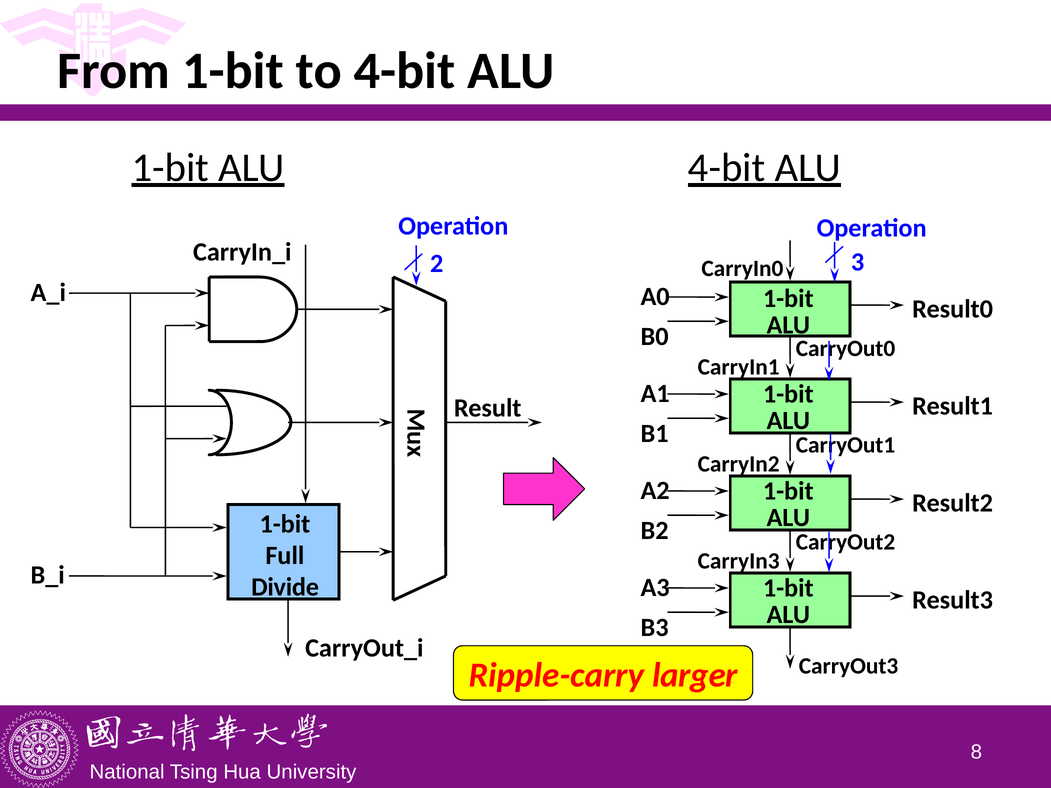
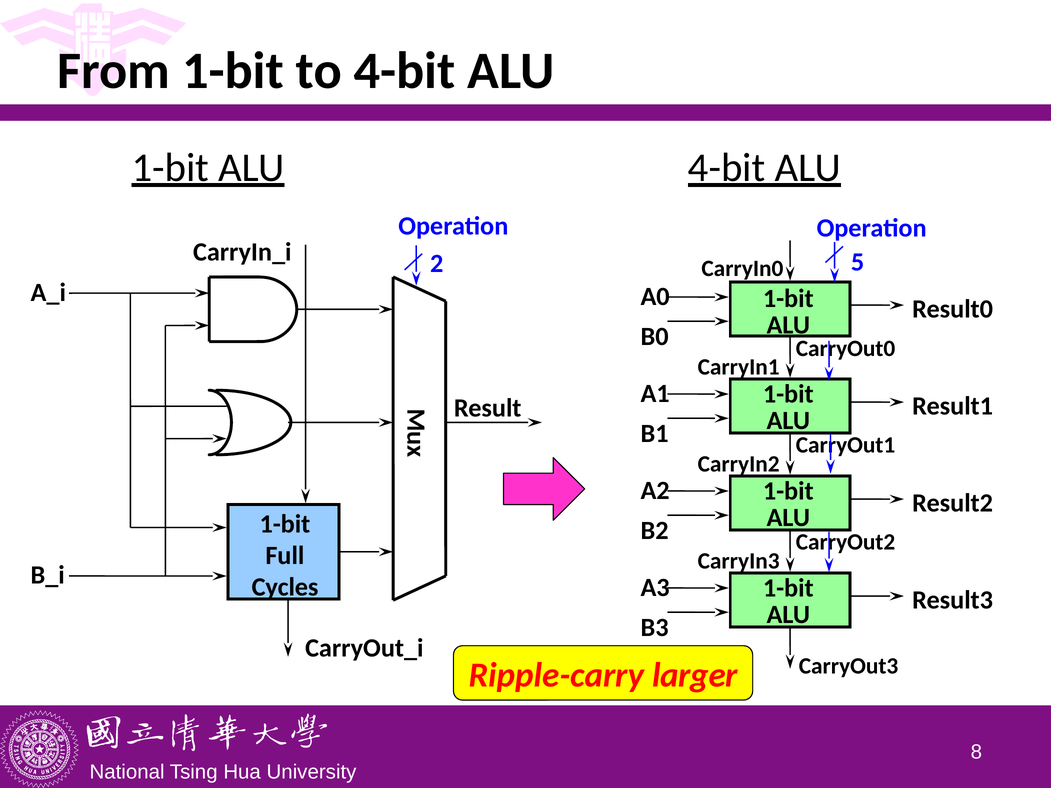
3: 3 -> 5
Divide: Divide -> Cycles
